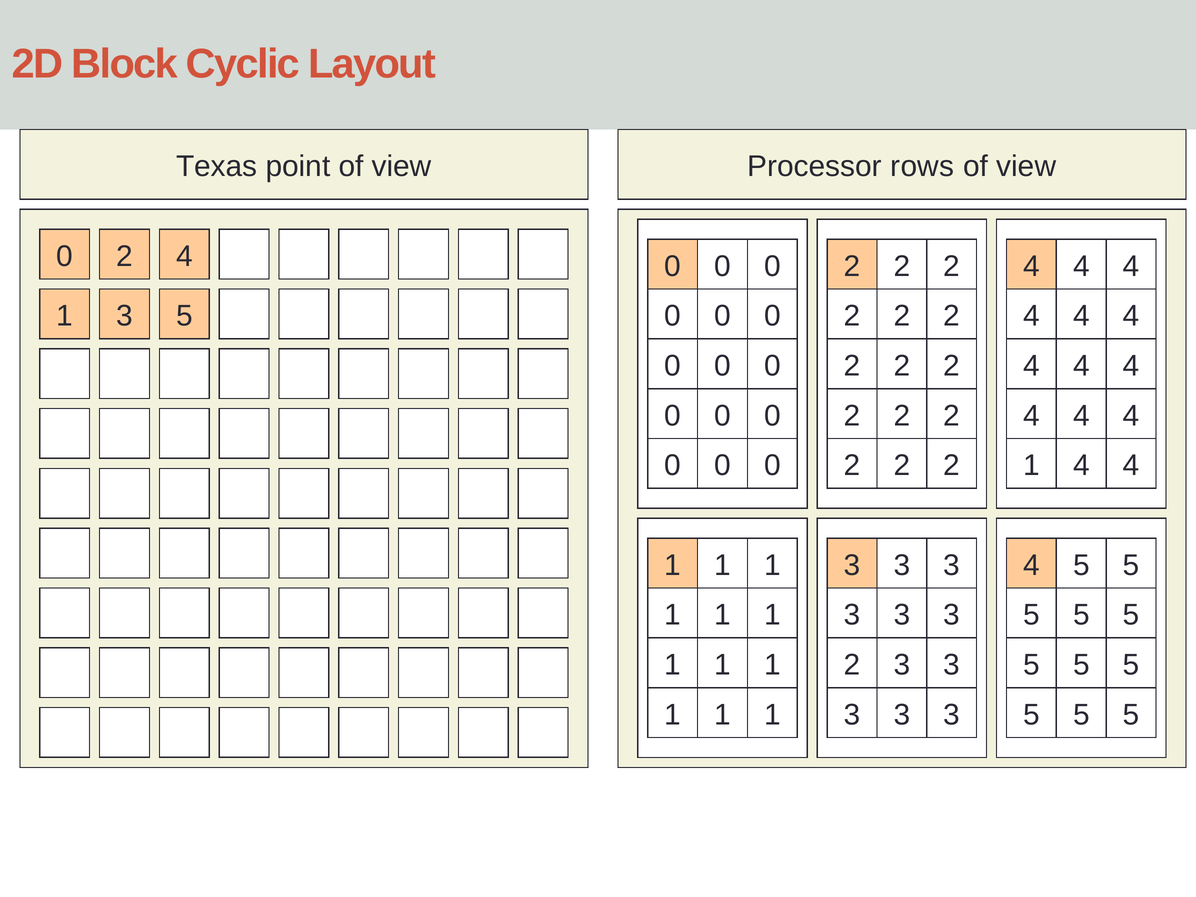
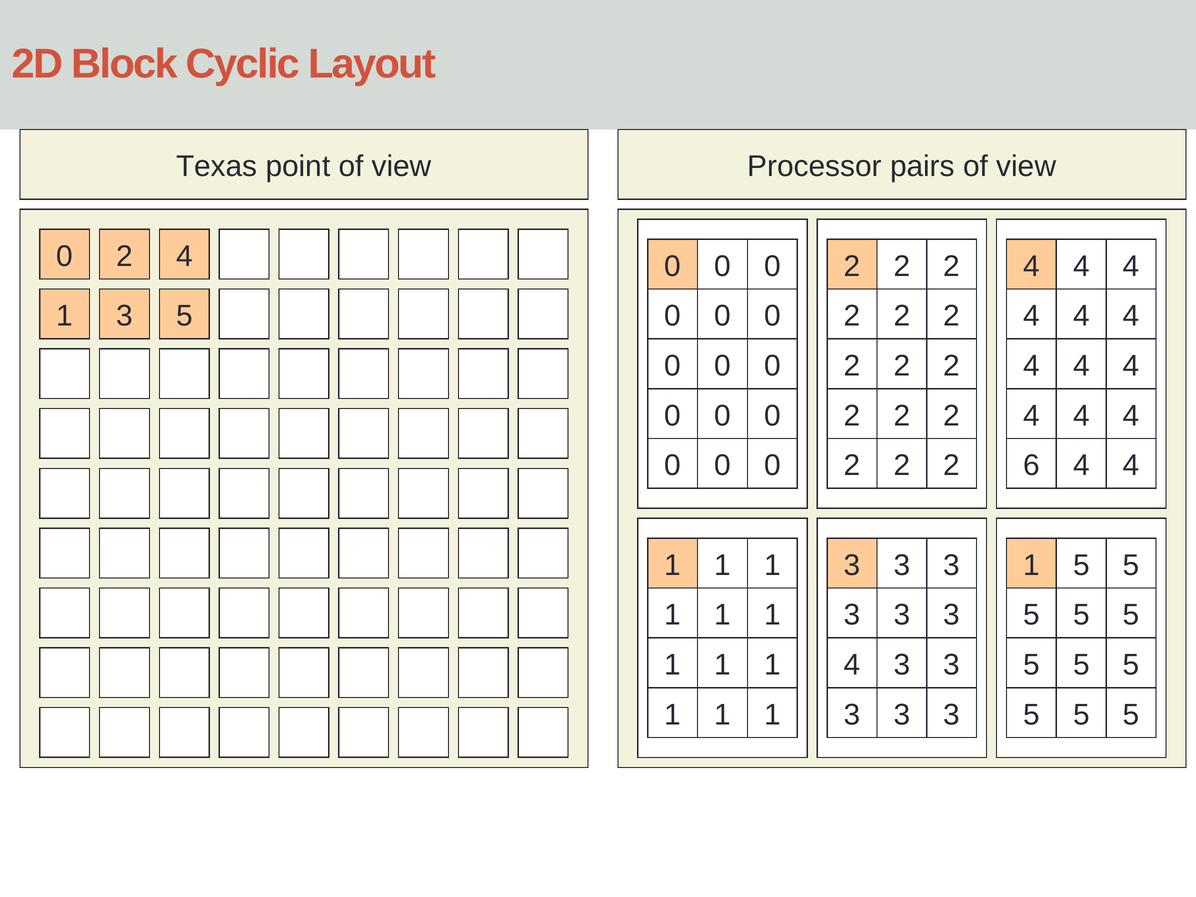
rows: rows -> pairs
2 1: 1 -> 6
3 4: 4 -> 1
2 at (852, 665): 2 -> 4
